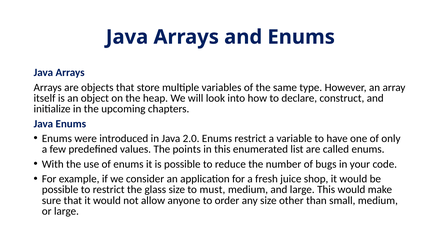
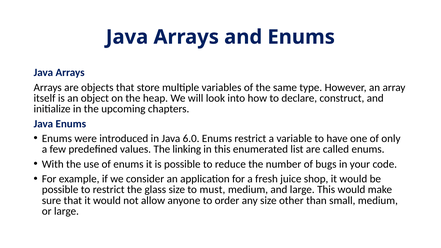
2.0: 2.0 -> 6.0
points: points -> linking
